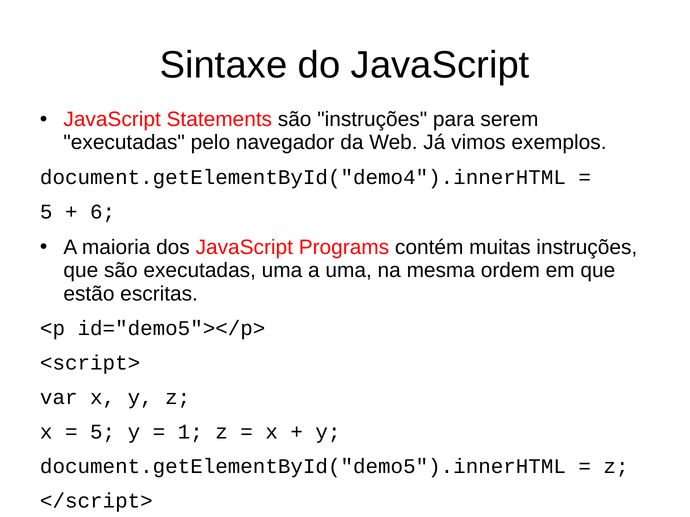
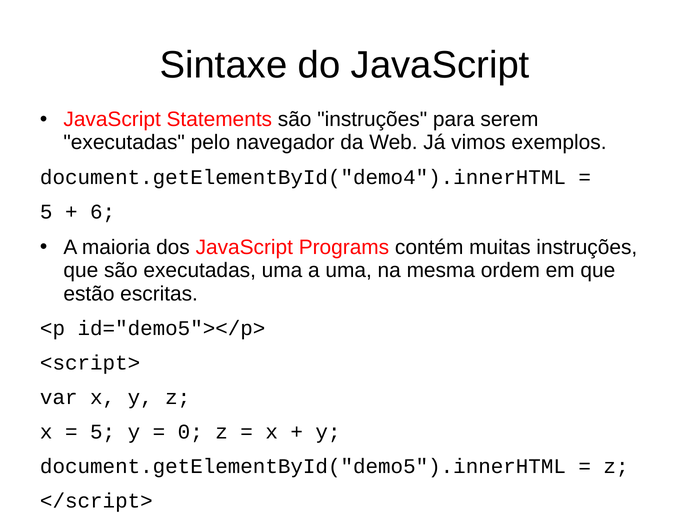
1: 1 -> 0
